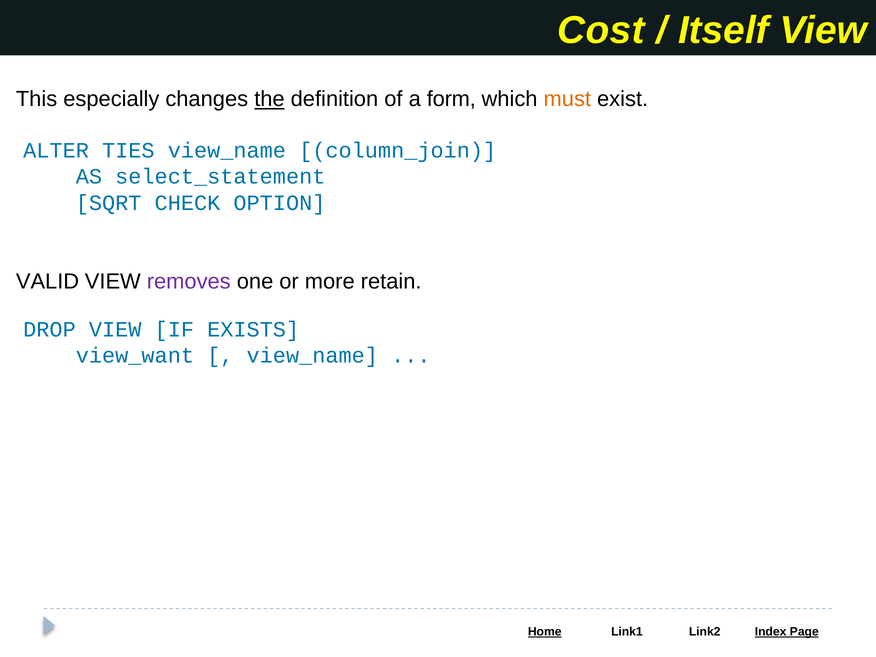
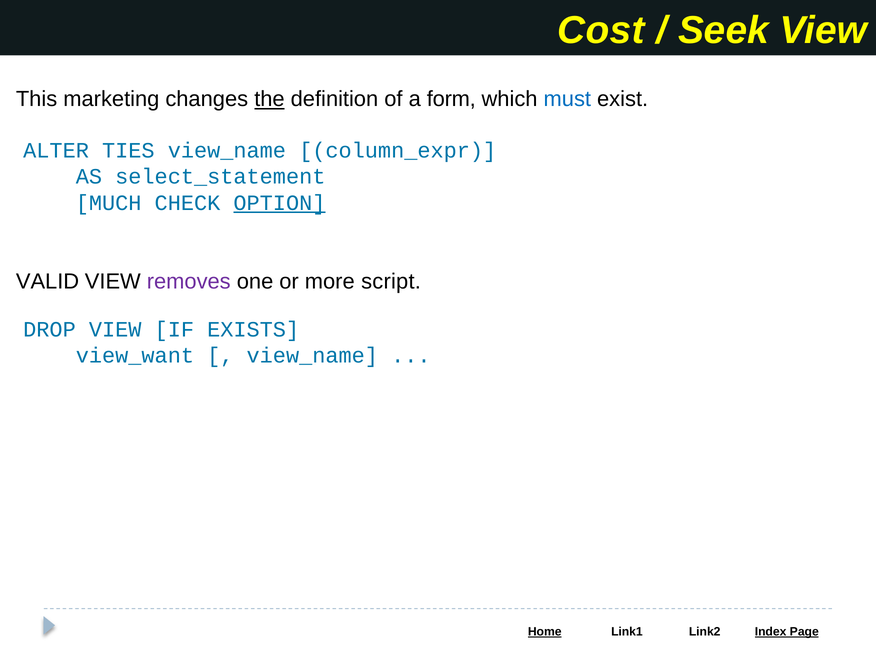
Itself: Itself -> Seek
especially: especially -> marketing
must colour: orange -> blue
column_join: column_join -> column_expr
SQRT: SQRT -> MUCH
OPTION underline: none -> present
retain: retain -> script
